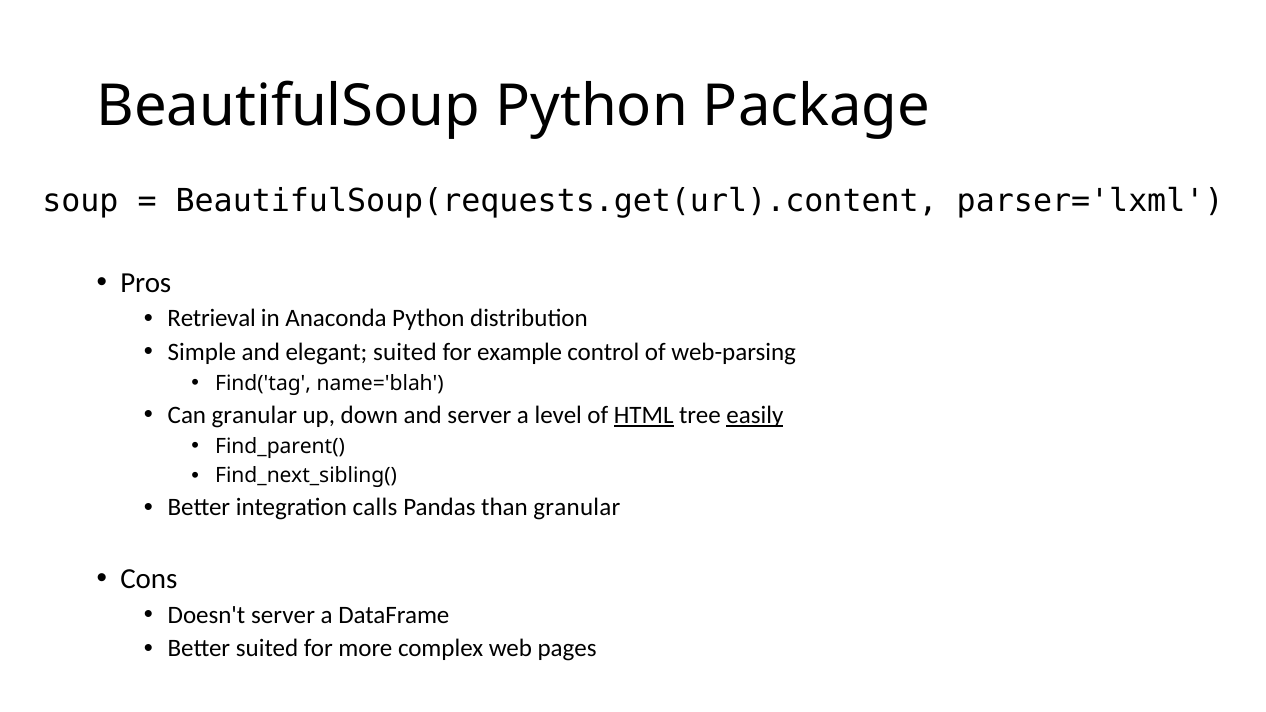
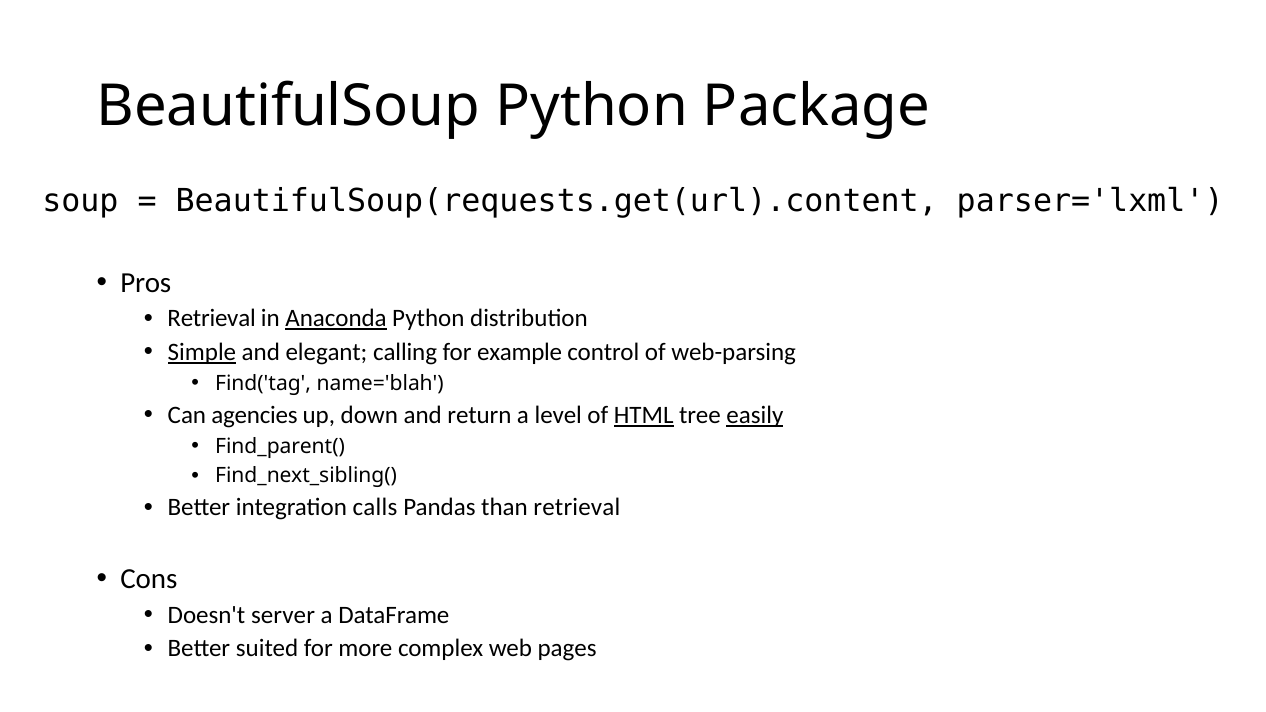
Anaconda underline: none -> present
Simple underline: none -> present
elegant suited: suited -> calling
Can granular: granular -> agencies
and server: server -> return
than granular: granular -> retrieval
